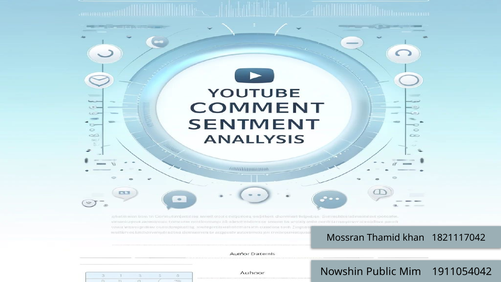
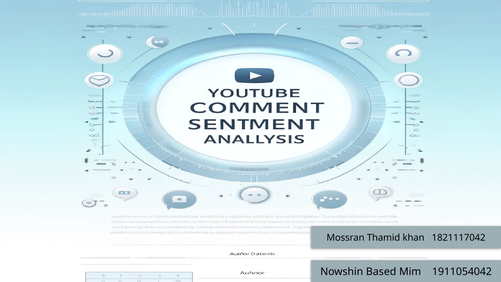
Public: Public -> Based
